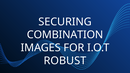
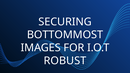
COMBINATION: COMBINATION -> BOTTOMMOST
